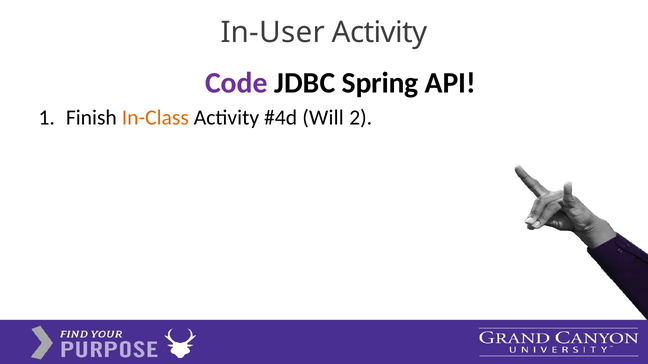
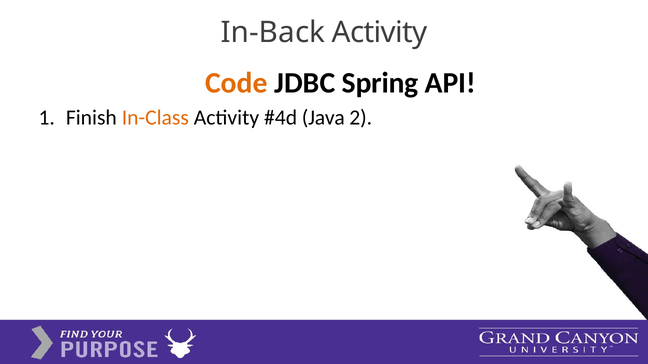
In-User: In-User -> In-Back
Code colour: purple -> orange
Will: Will -> Java
